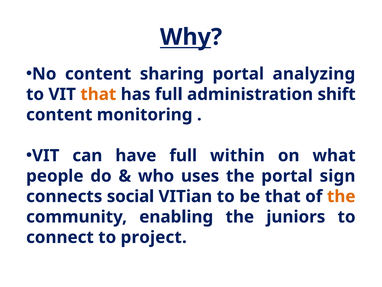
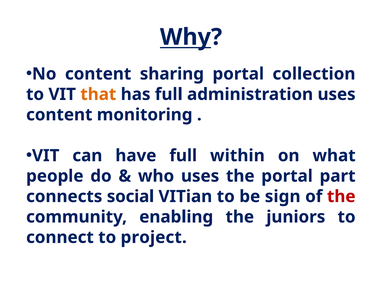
analyzing: analyzing -> collection
administration shift: shift -> uses
sign: sign -> part
be that: that -> sign
the at (341, 196) colour: orange -> red
